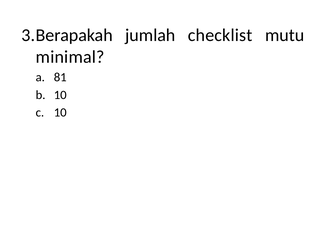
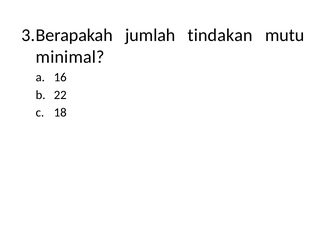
checklist: checklist -> tindakan
81: 81 -> 16
10 at (60, 95): 10 -> 22
10 at (60, 113): 10 -> 18
